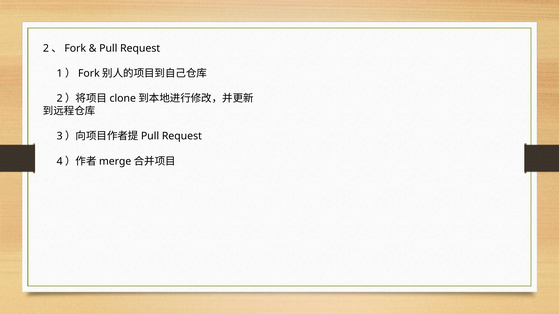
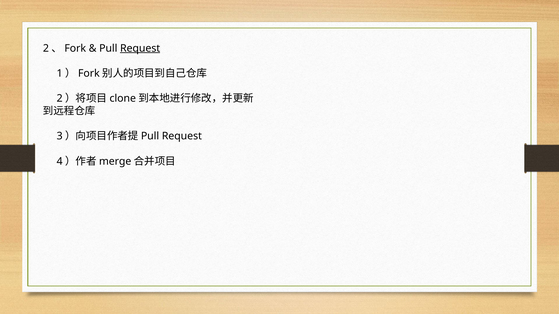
Request at (140, 48) underline: none -> present
